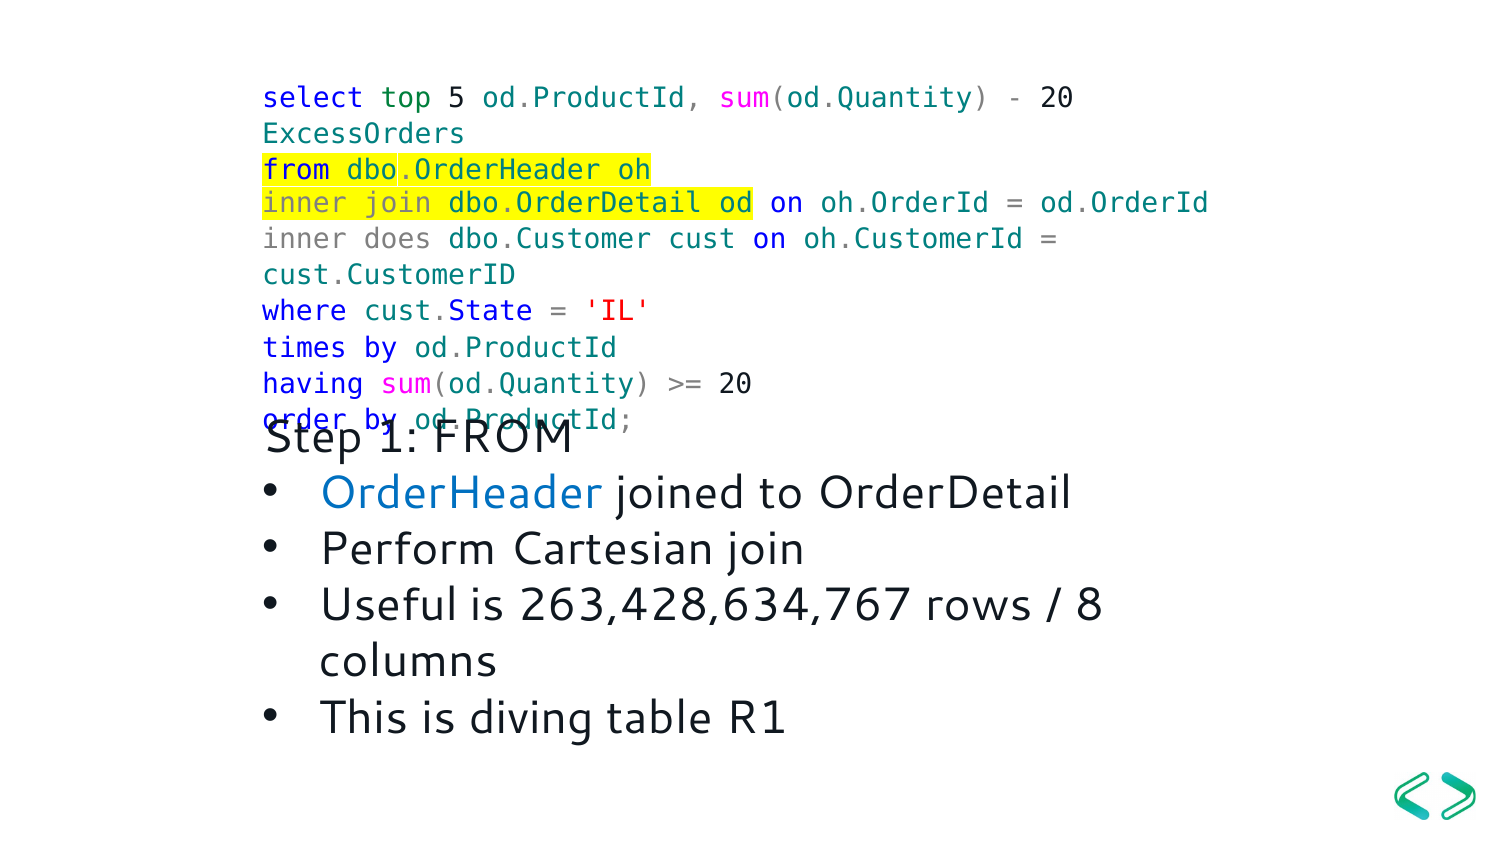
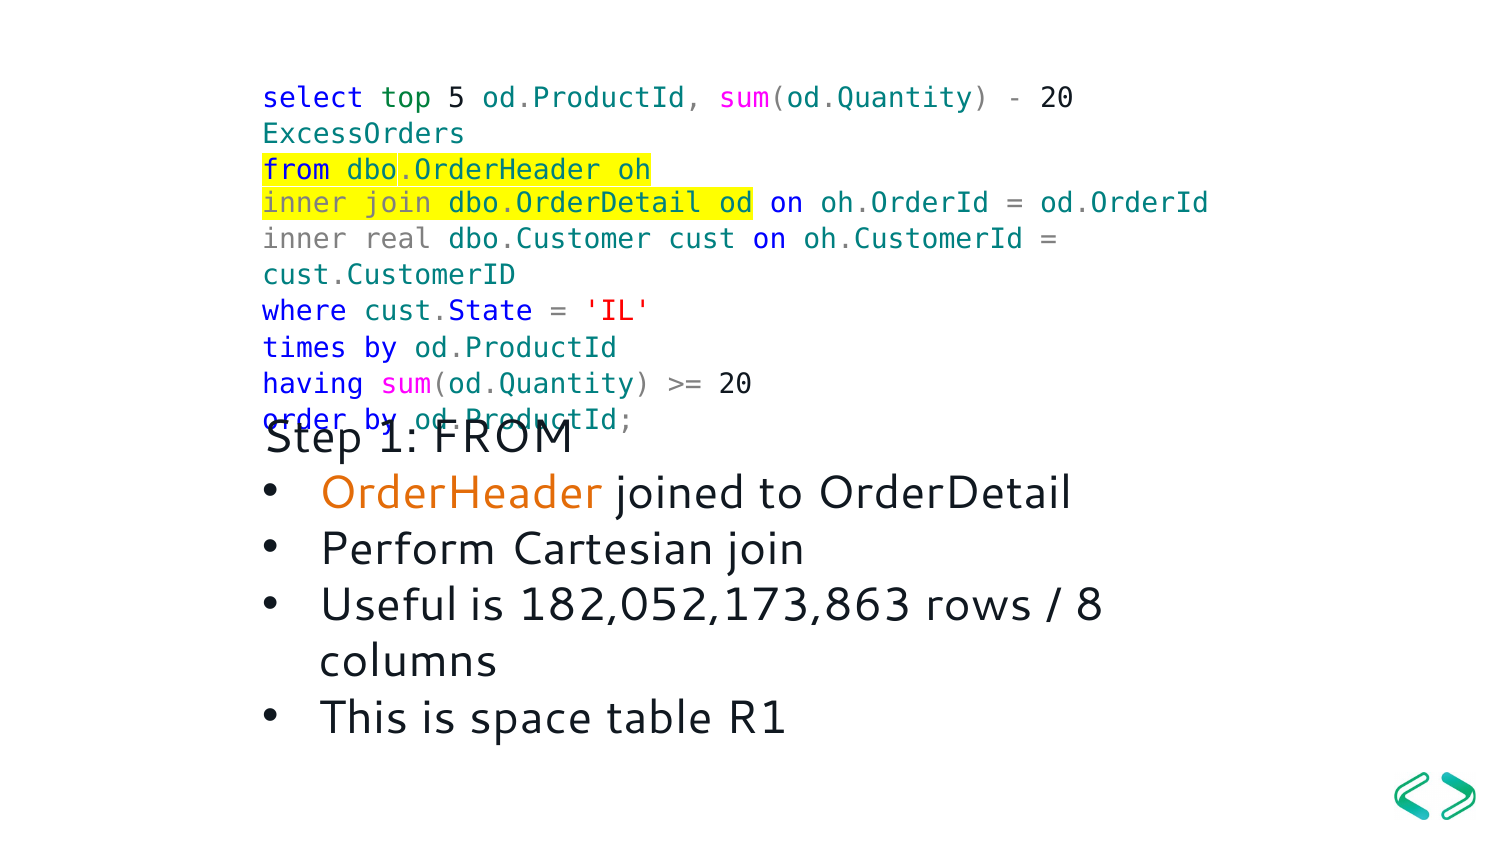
does: does -> real
OrderHeader colour: blue -> orange
263,428,634,767: 263,428,634,767 -> 182,052,173,863
diving: diving -> space
